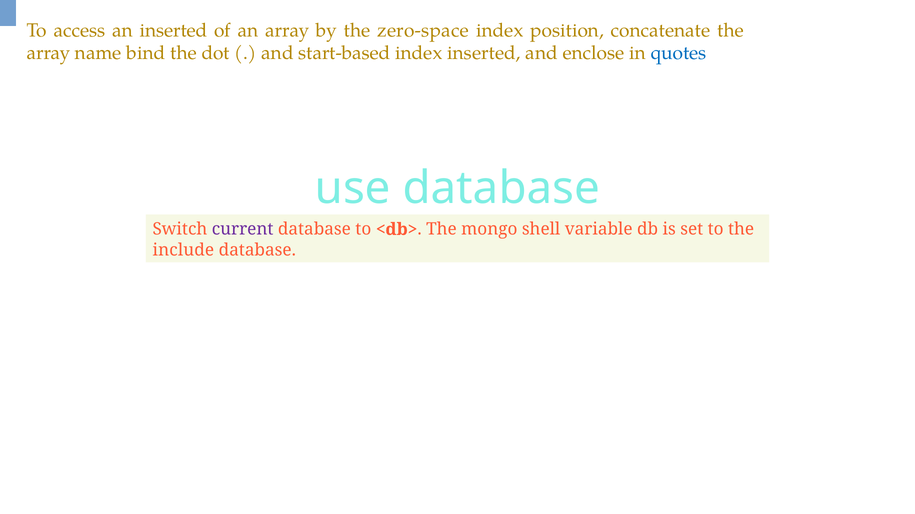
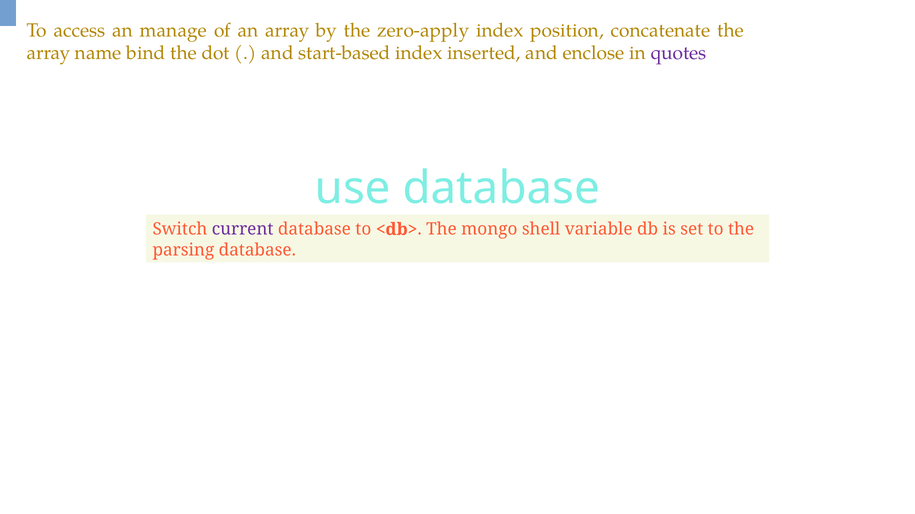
an inserted: inserted -> manage
zero-space: zero-space -> zero-apply
quotes colour: blue -> purple
include: include -> parsing
